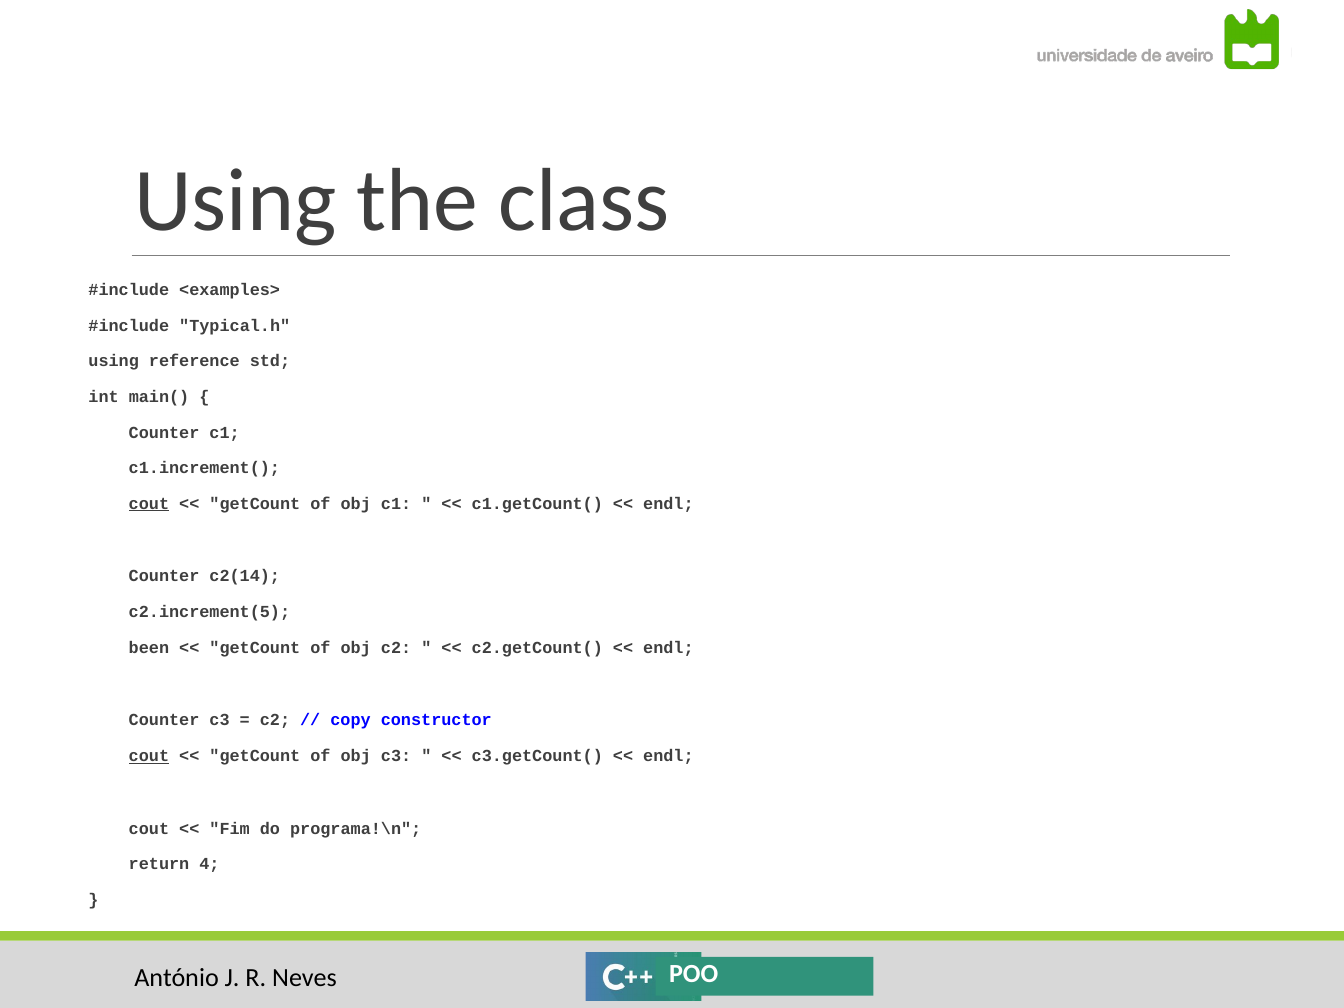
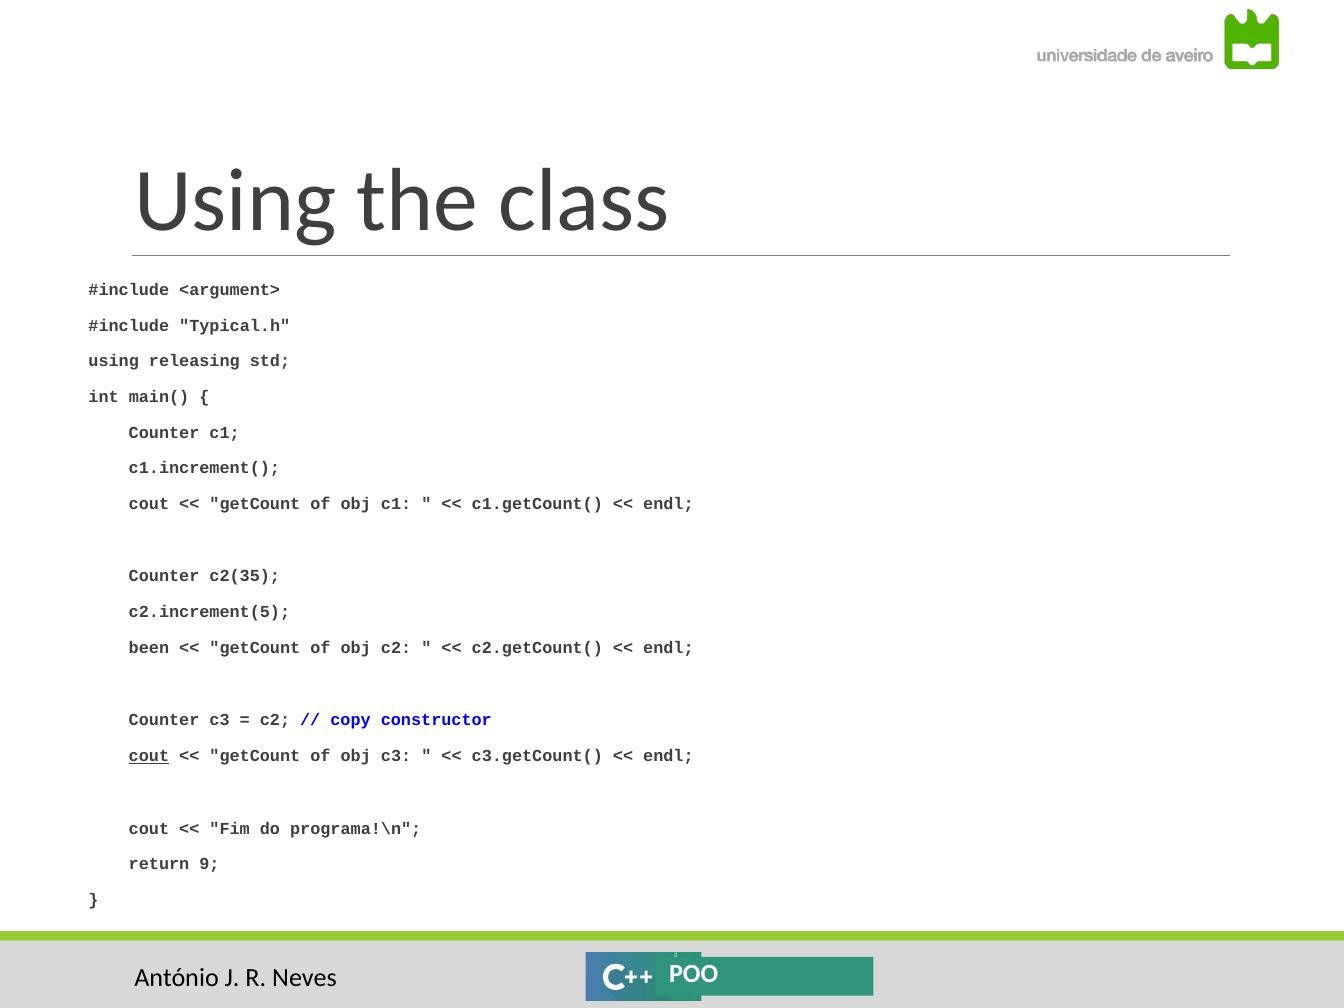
<examples>: <examples> -> <argument>
reference: reference -> releasing
cout at (149, 504) underline: present -> none
c2(14: c2(14 -> c2(35
4: 4 -> 9
